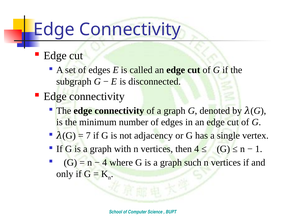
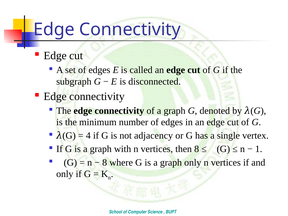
7: 7 -> 4
then 4: 4 -> 8
4 at (105, 162): 4 -> 8
graph such: such -> only
